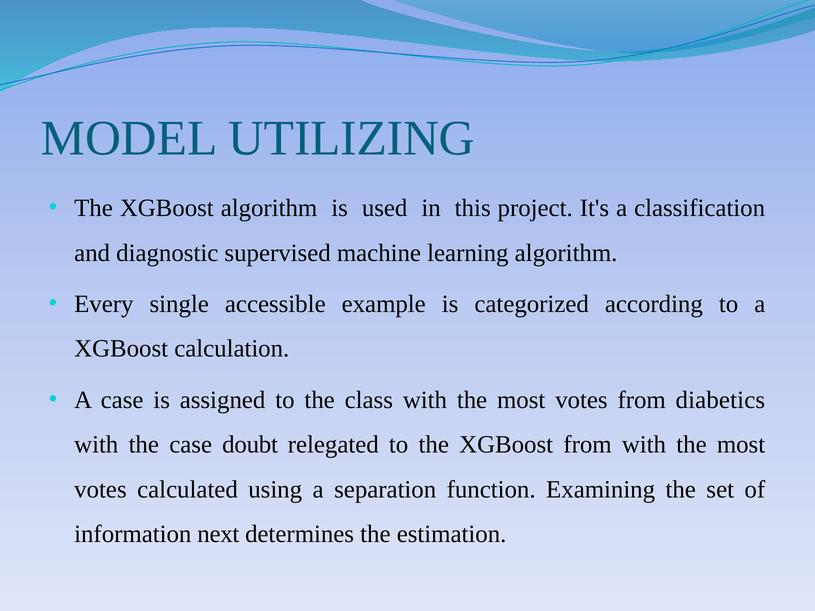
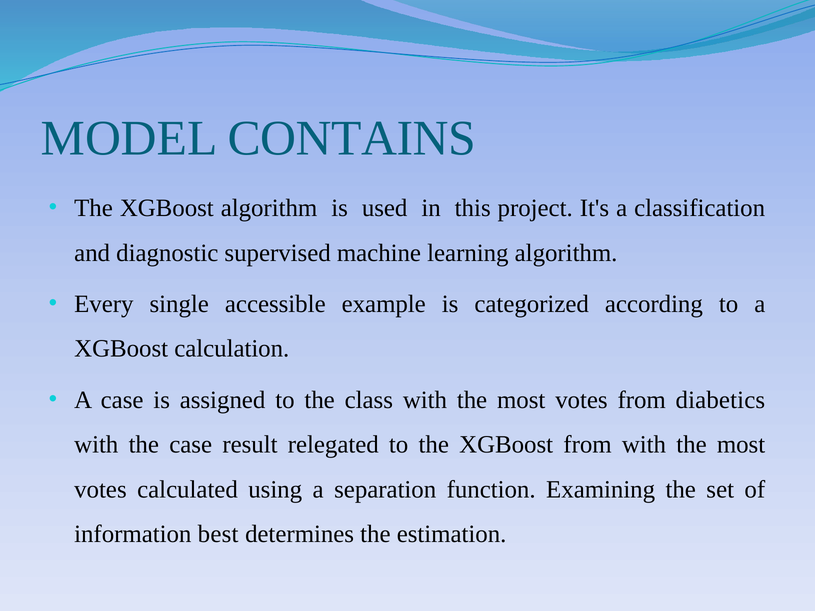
UTILIZING: UTILIZING -> CONTAINS
doubt: doubt -> result
next: next -> best
